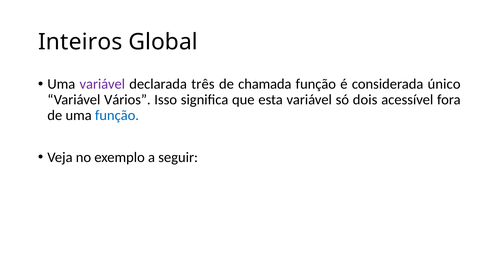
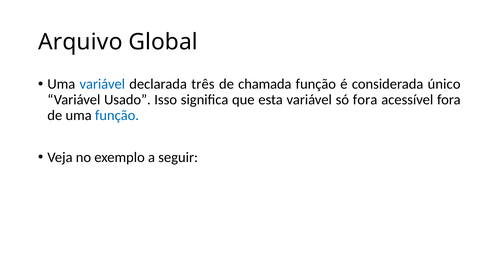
Inteiros: Inteiros -> Arquivo
variável at (102, 84) colour: purple -> blue
Vários: Vários -> Usado
só dois: dois -> fora
